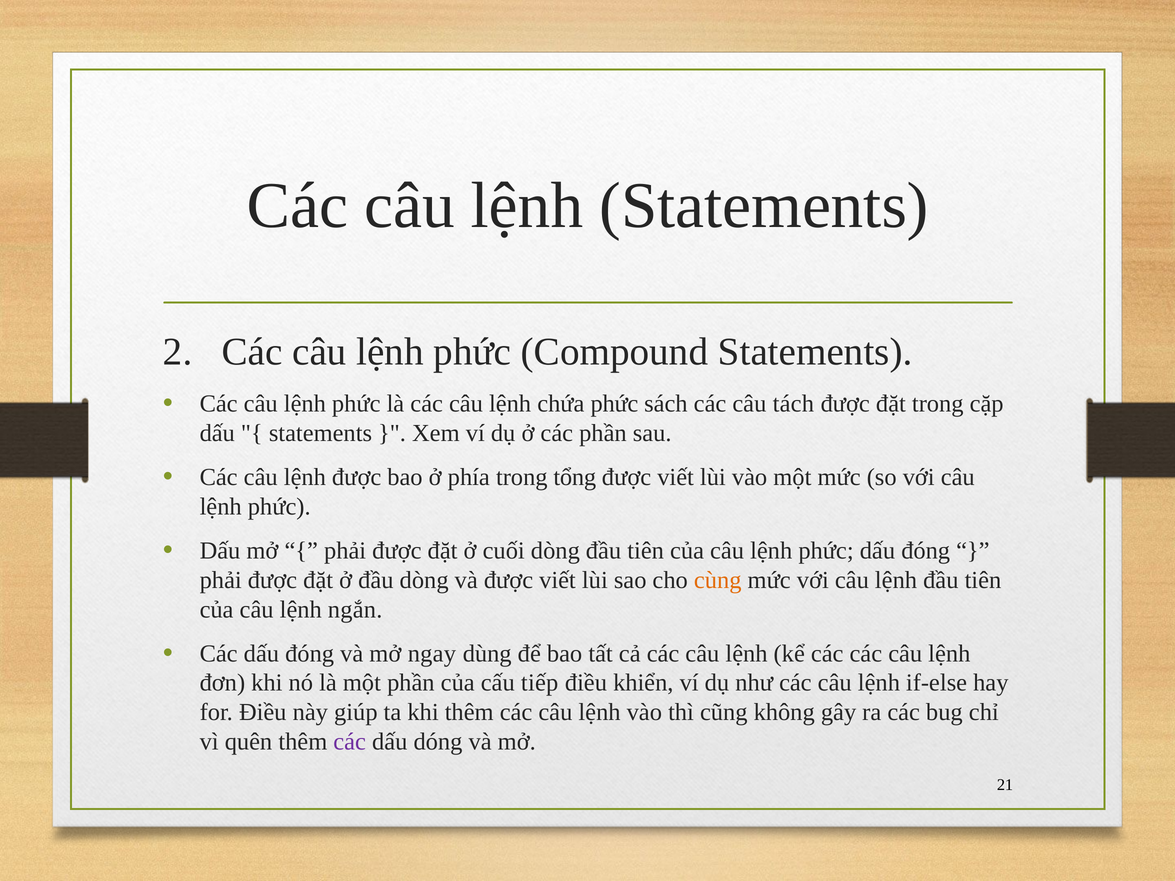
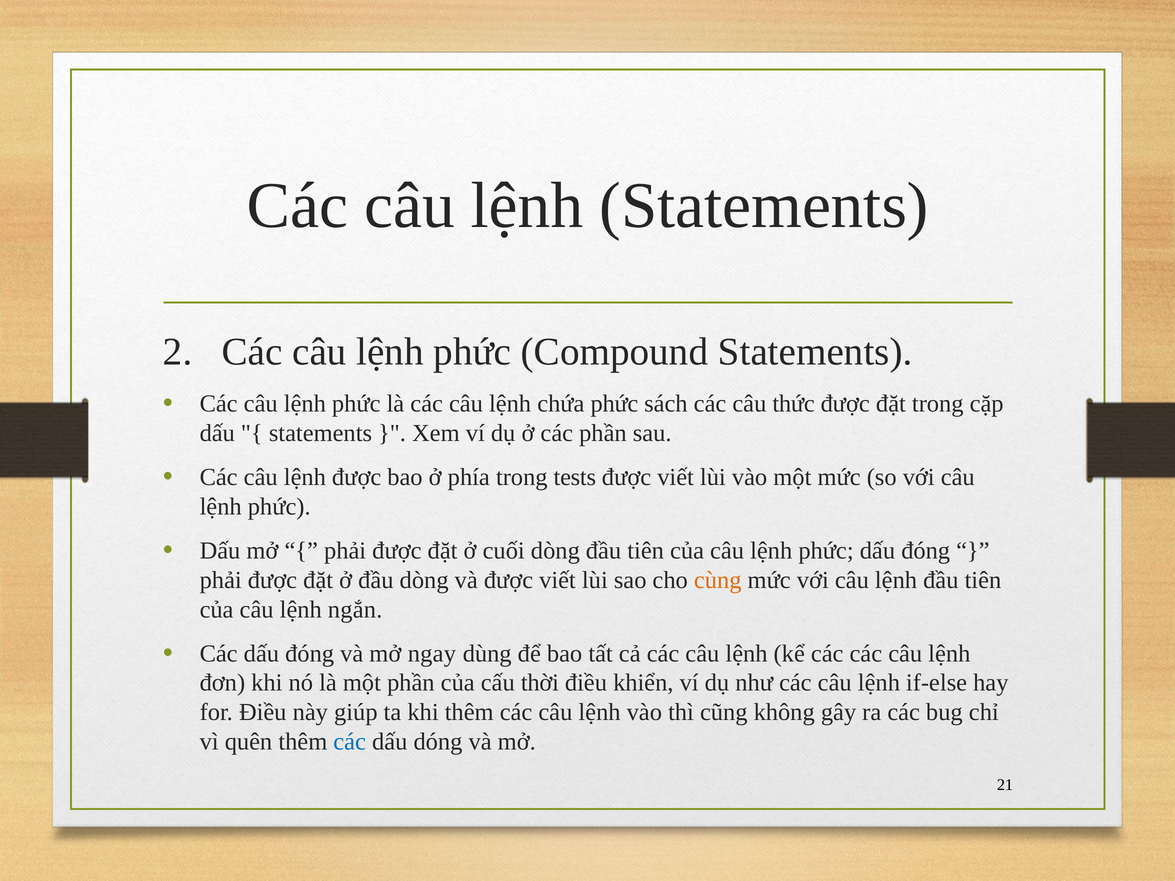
tách: tách -> thức
tổng: tổng -> tests
tiếp: tiếp -> thời
các at (350, 742) colour: purple -> blue
